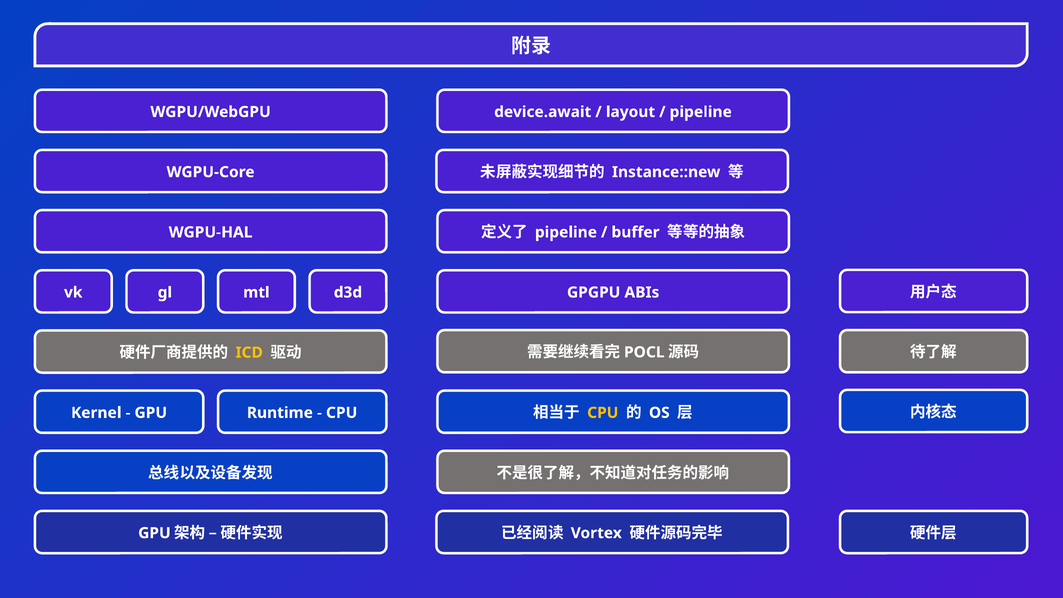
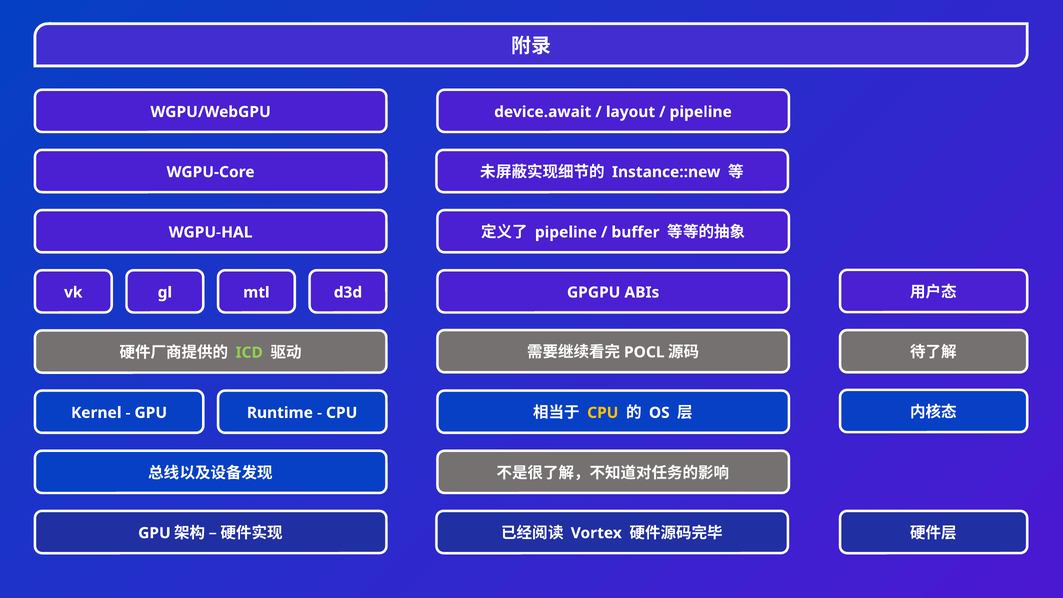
ICD colour: yellow -> light green
